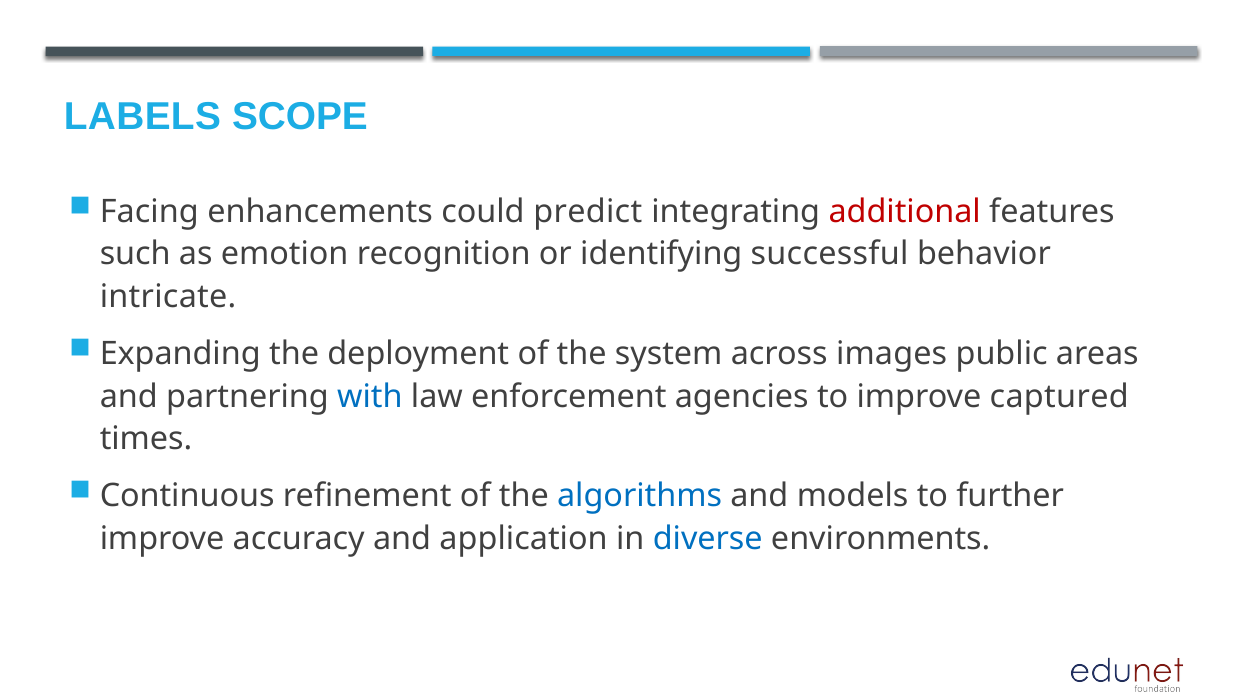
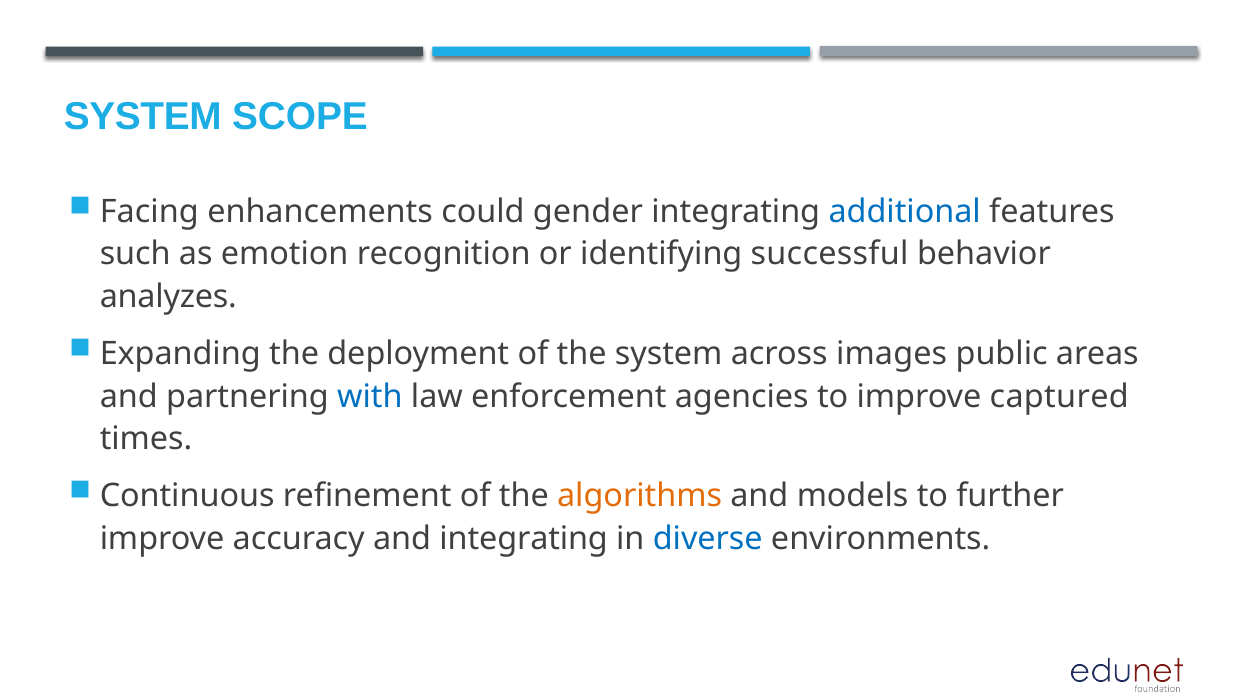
LABELS at (142, 117): LABELS -> SYSTEM
predict: predict -> gender
additional colour: red -> blue
intricate: intricate -> analyzes
algorithms colour: blue -> orange
and application: application -> integrating
